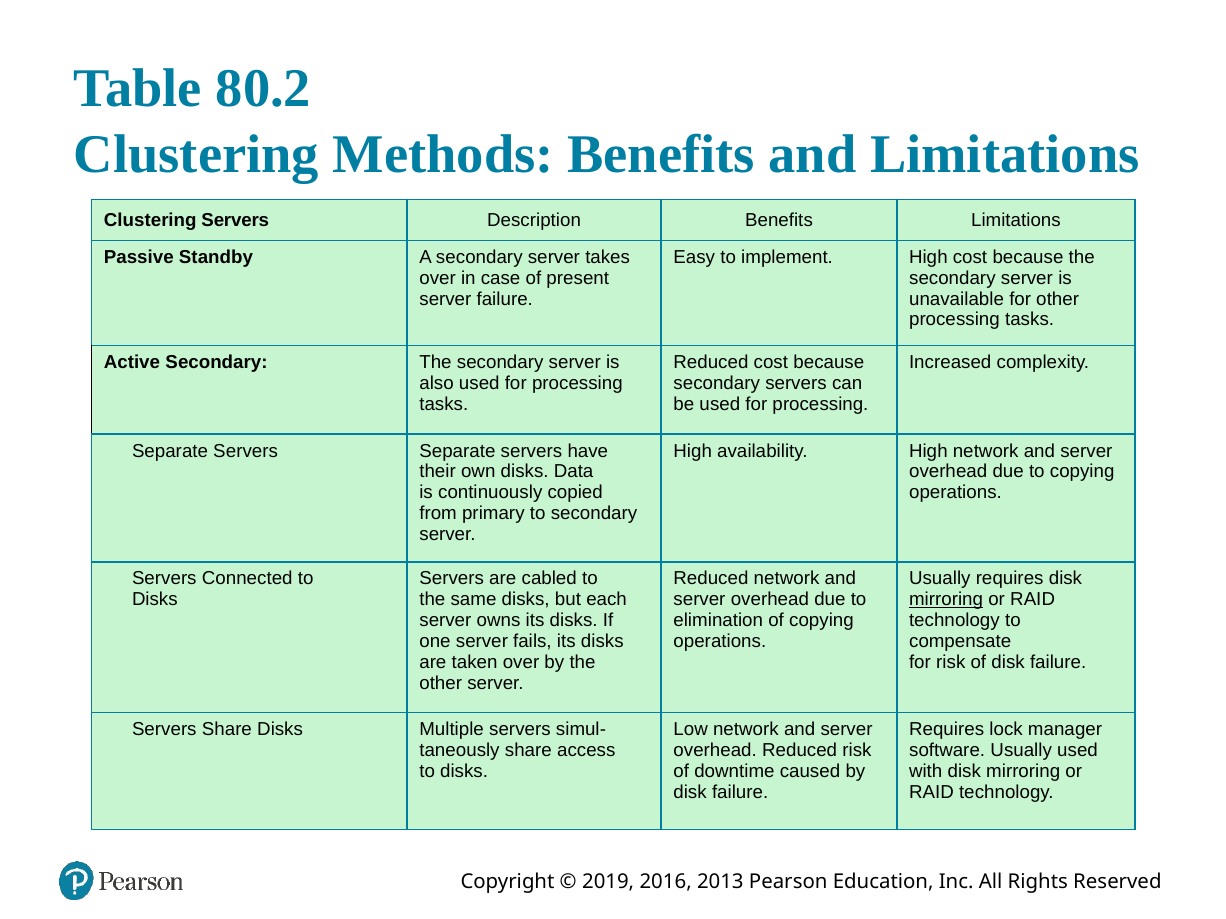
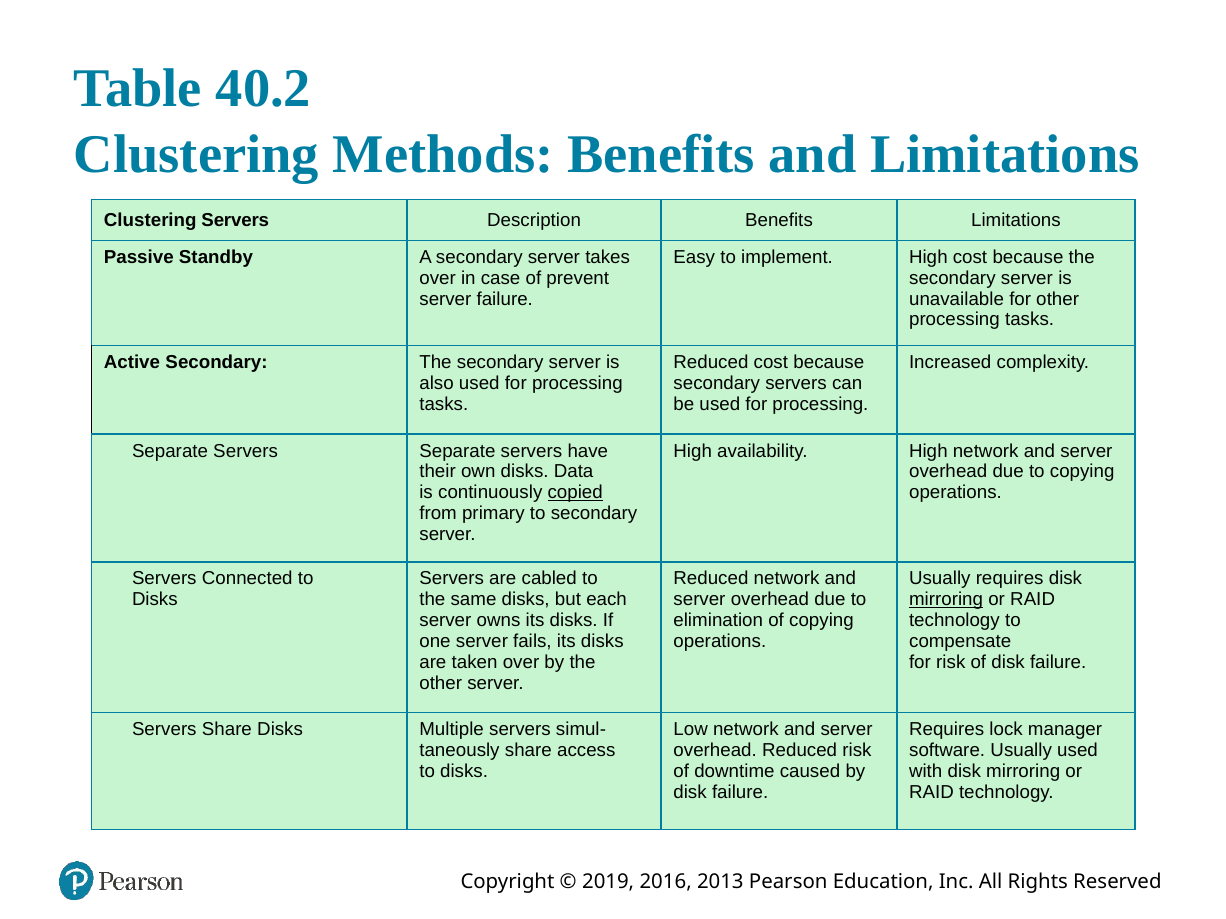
80.2: 80.2 -> 40.2
present: present -> prevent
copied underline: none -> present
